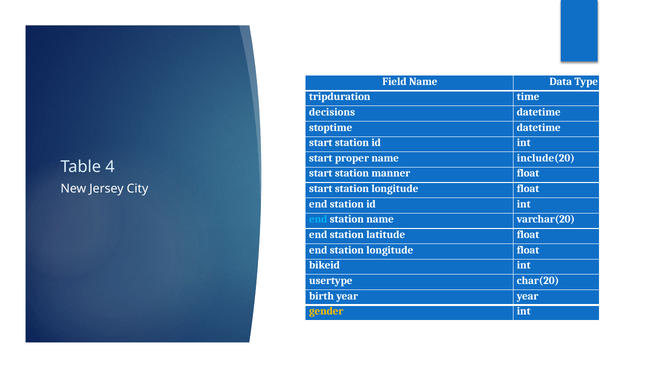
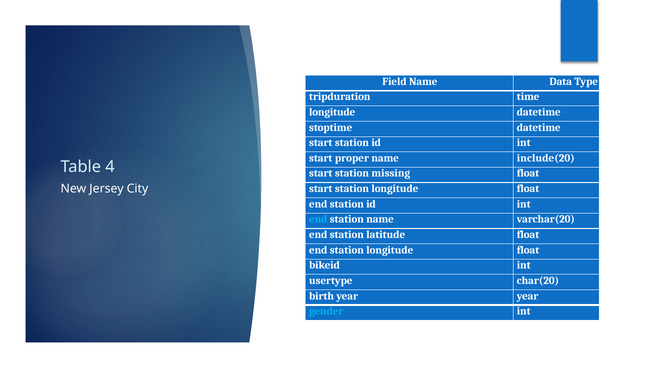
decisions at (332, 112): decisions -> longitude
manner: manner -> missing
gender colour: yellow -> light blue
